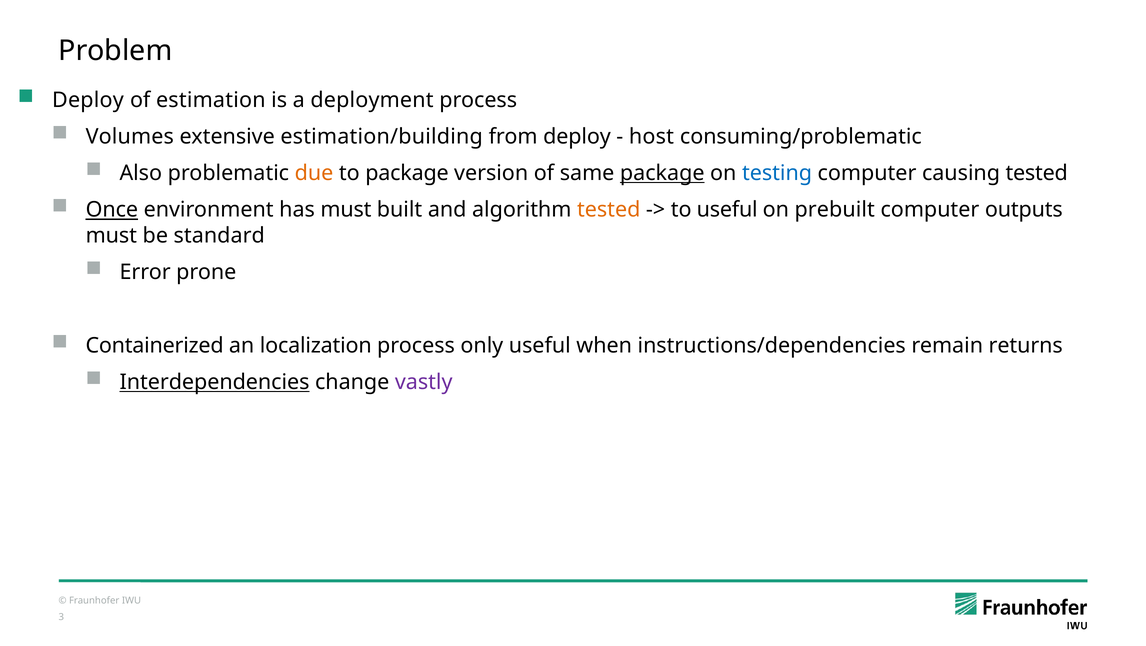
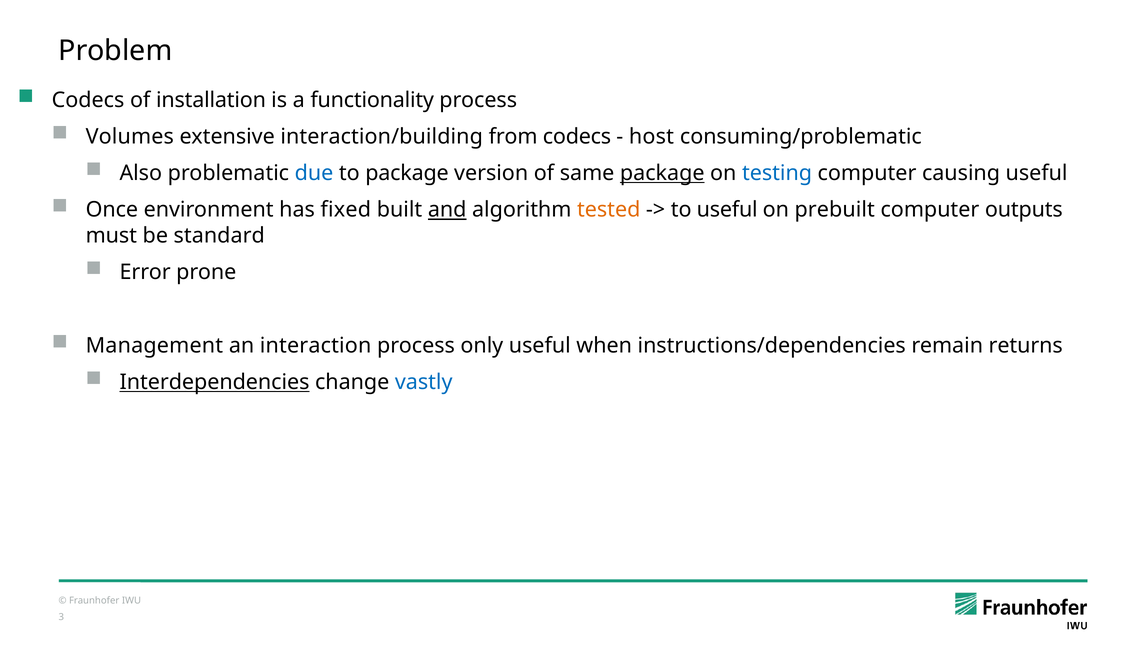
Deploy at (88, 100): Deploy -> Codecs
estimation: estimation -> installation
deployment: deployment -> functionality
estimation/building: estimation/building -> interaction/building
from deploy: deploy -> codecs
due colour: orange -> blue
causing tested: tested -> useful
Once underline: present -> none
has must: must -> fixed
and underline: none -> present
Containerized: Containerized -> Management
localization: localization -> interaction
vastly colour: purple -> blue
